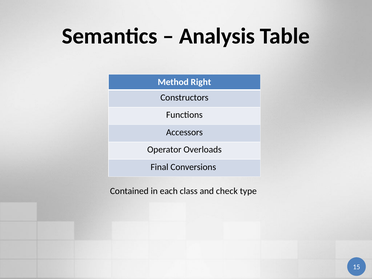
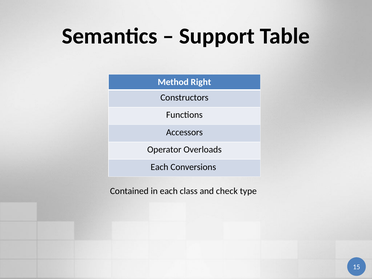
Analysis: Analysis -> Support
Final at (160, 167): Final -> Each
